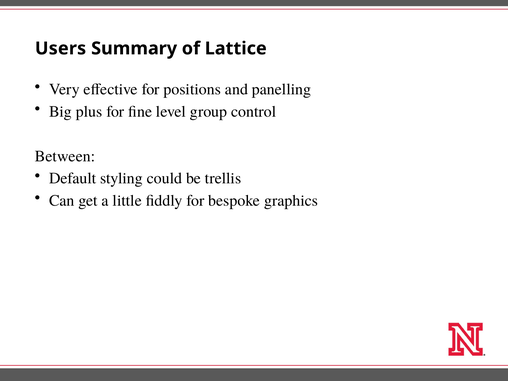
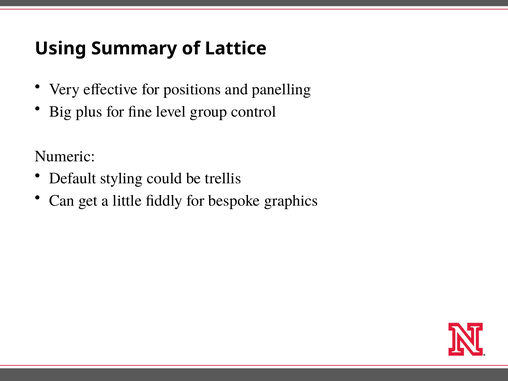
Users: Users -> Using
Between: Between -> Numeric
